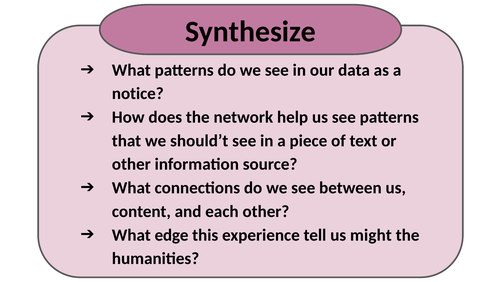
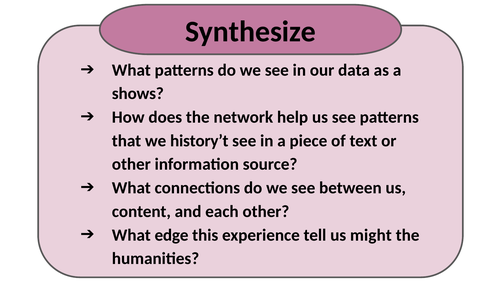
notice: notice -> shows
should’t: should’t -> history’t
